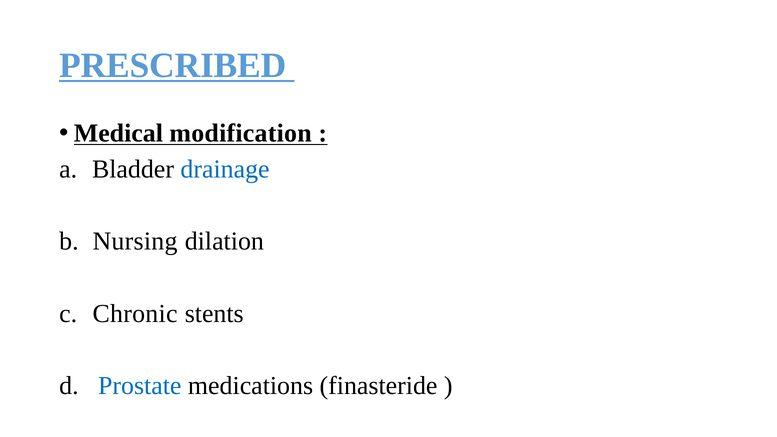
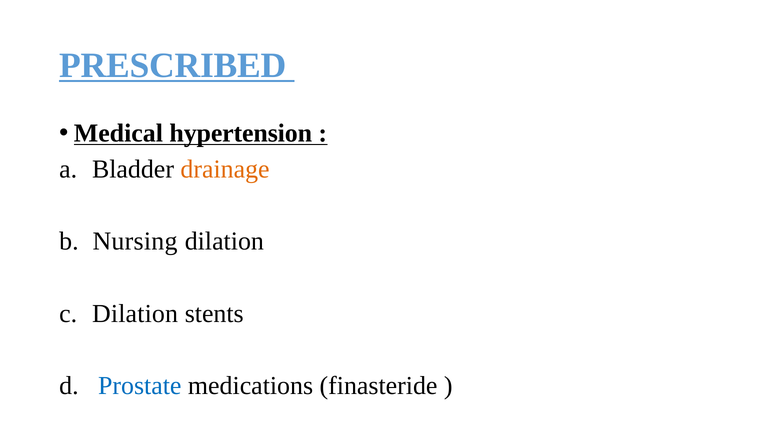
modification: modification -> hypertension
drainage colour: blue -> orange
Chronic at (135, 314): Chronic -> Dilation
